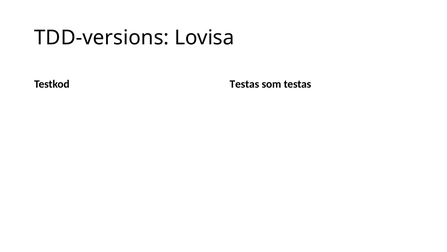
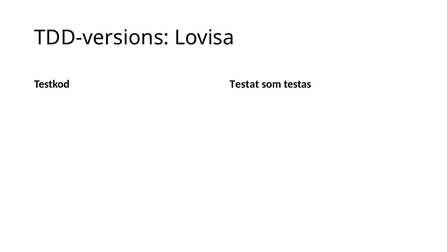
Testkod Testas: Testas -> Testat
